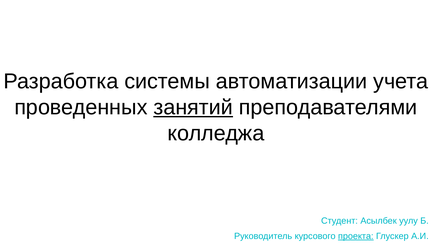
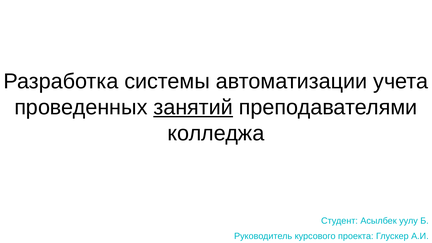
проекта underline: present -> none
